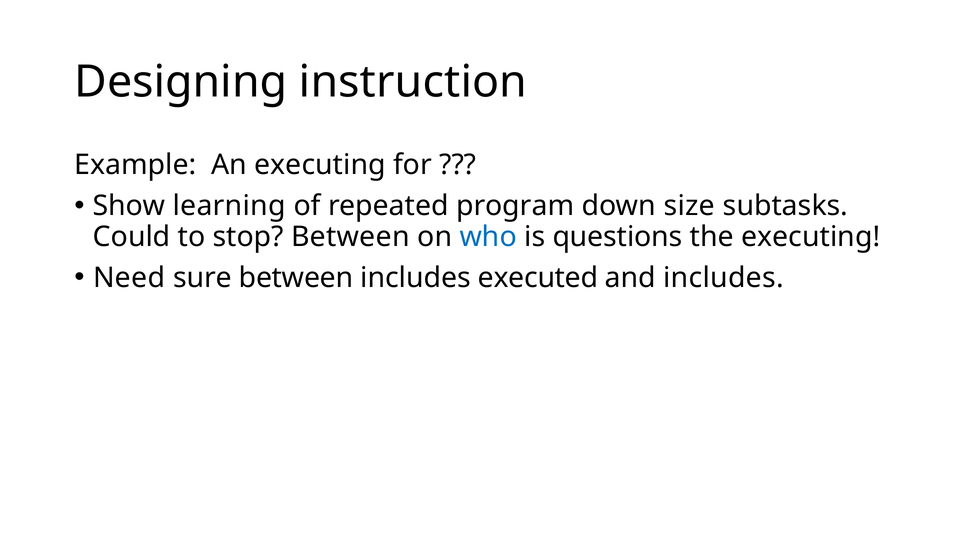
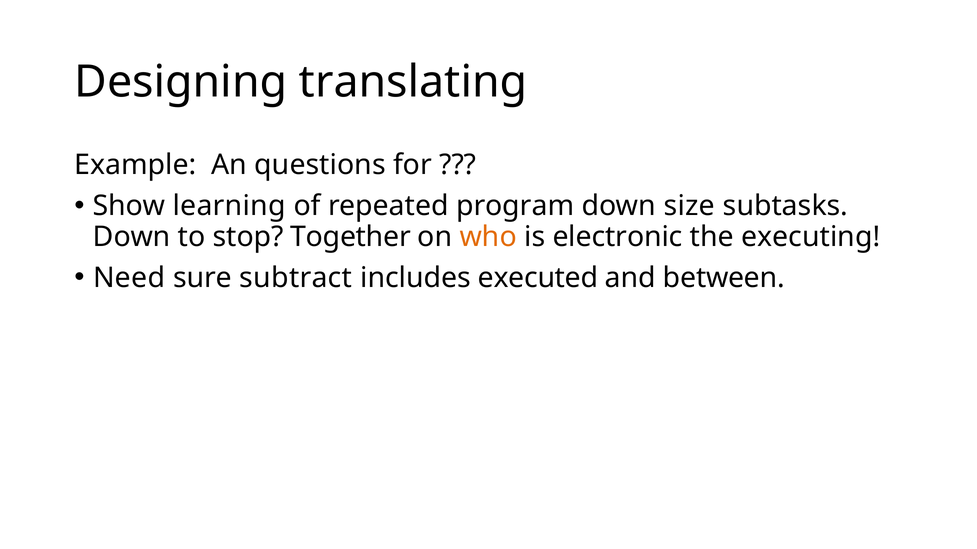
instruction: instruction -> translating
An executing: executing -> questions
Could at (132, 237): Could -> Down
stop Between: Between -> Together
who colour: blue -> orange
questions: questions -> electronic
sure between: between -> subtract
and includes: includes -> between
